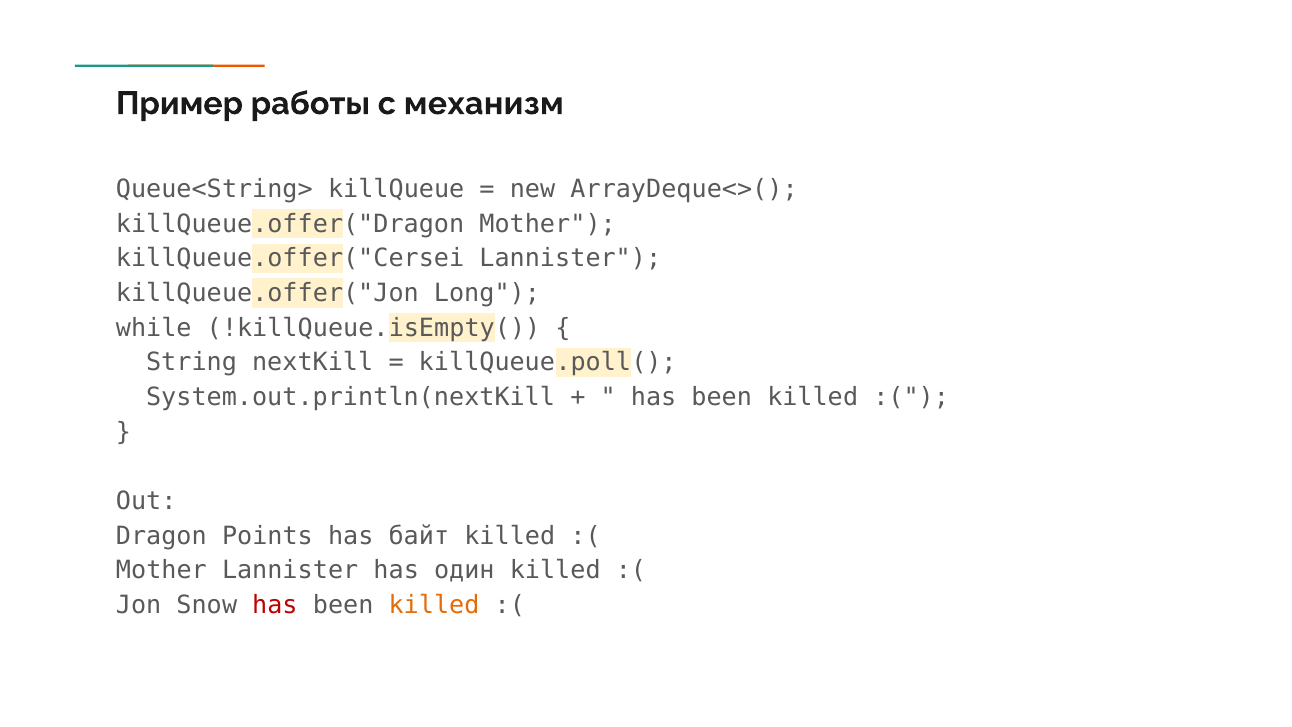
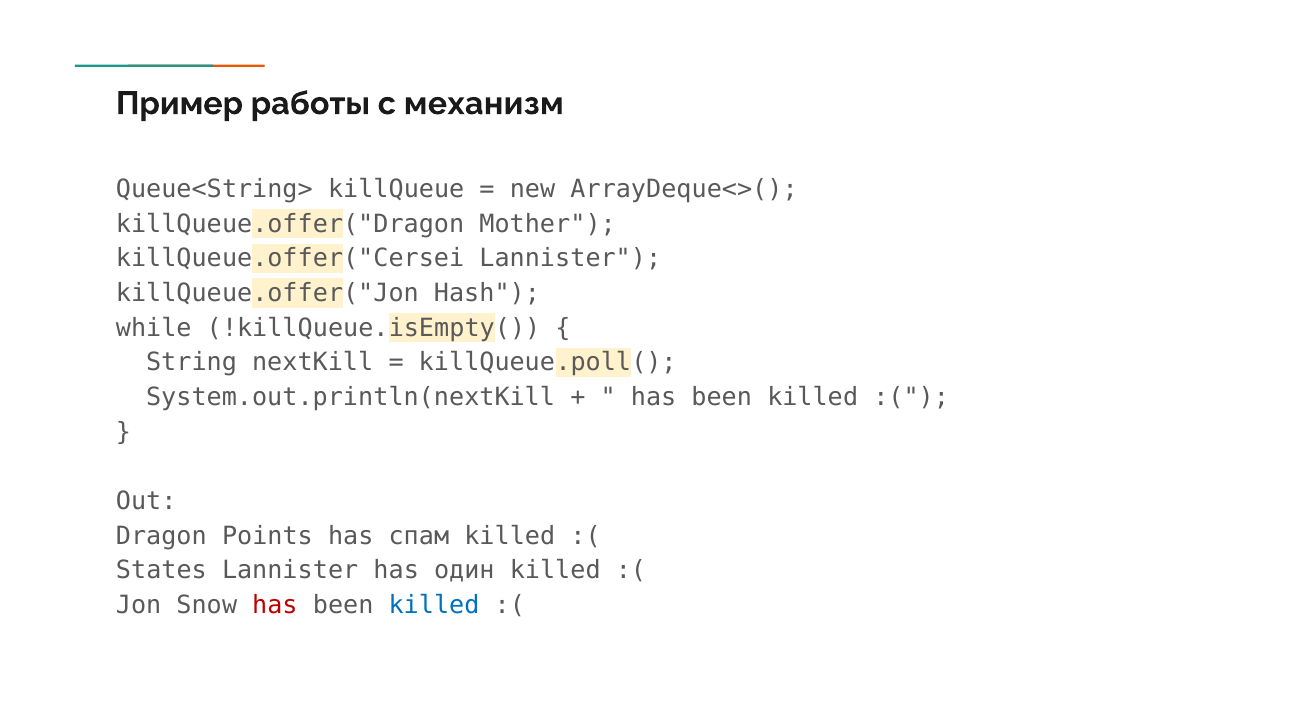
Long: Long -> Hash
байт: байт -> спам
Mother at (161, 570): Mother -> States
killed at (434, 605) colour: orange -> blue
